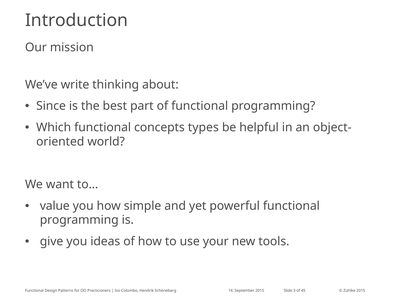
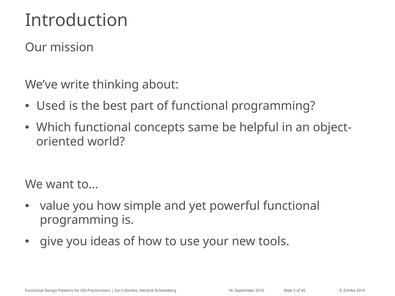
Since: Since -> Used
types: types -> same
